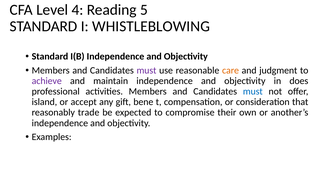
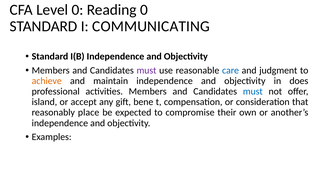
Level 4: 4 -> 0
Reading 5: 5 -> 0
WHISTLEBLOWING: WHISTLEBLOWING -> COMMUNICATING
care colour: orange -> blue
achieve colour: purple -> orange
trade: trade -> place
